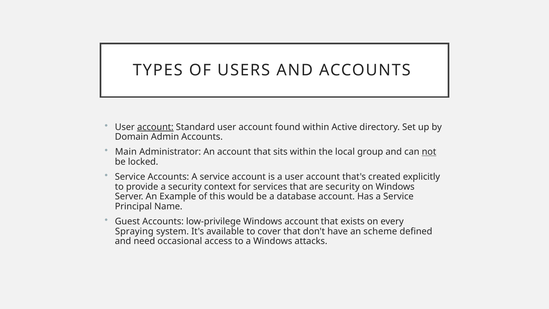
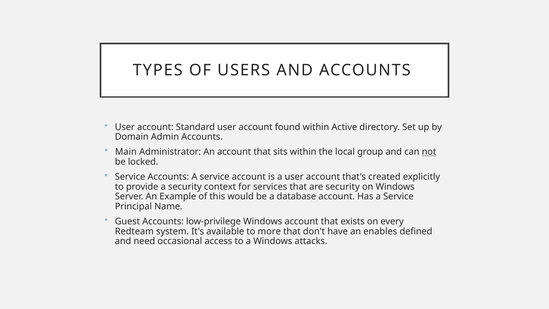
account at (155, 127) underline: present -> none
Spraying: Spraying -> Redteam
cover: cover -> more
scheme: scheme -> enables
